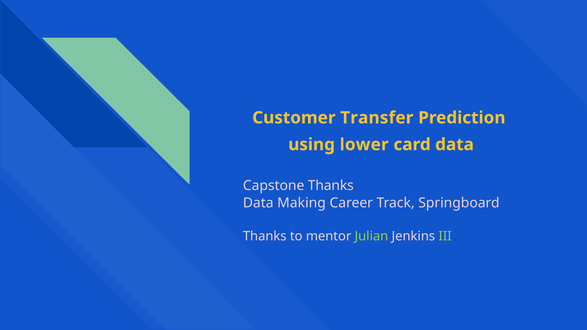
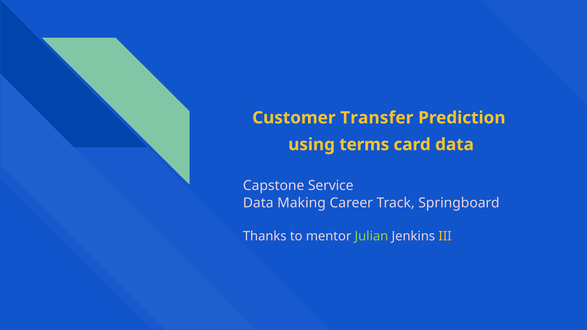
lower: lower -> terms
Capstone Thanks: Thanks -> Service
III colour: light green -> yellow
